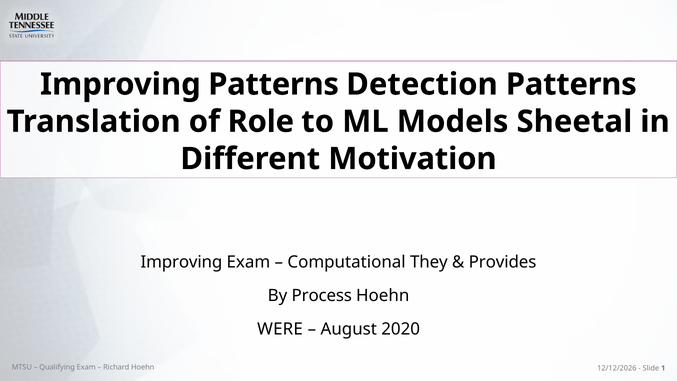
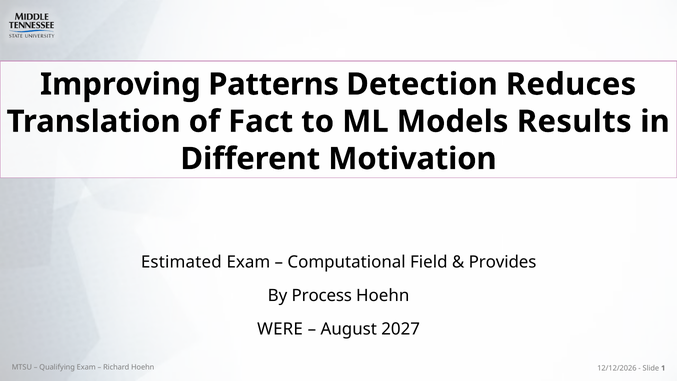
Detection Patterns: Patterns -> Reduces
Role: Role -> Fact
Sheetal: Sheetal -> Results
Improving at (181, 262): Improving -> Estimated
They: They -> Field
2020: 2020 -> 2027
